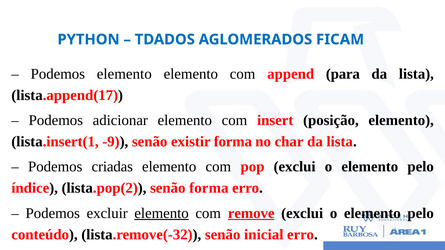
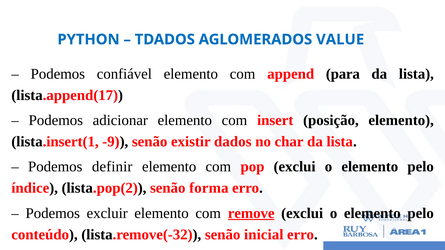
FICAM: FICAM -> VALUE
Podemos elemento: elemento -> confiável
existir forma: forma -> dados
criadas: criadas -> definir
elemento at (162, 213) underline: present -> none
